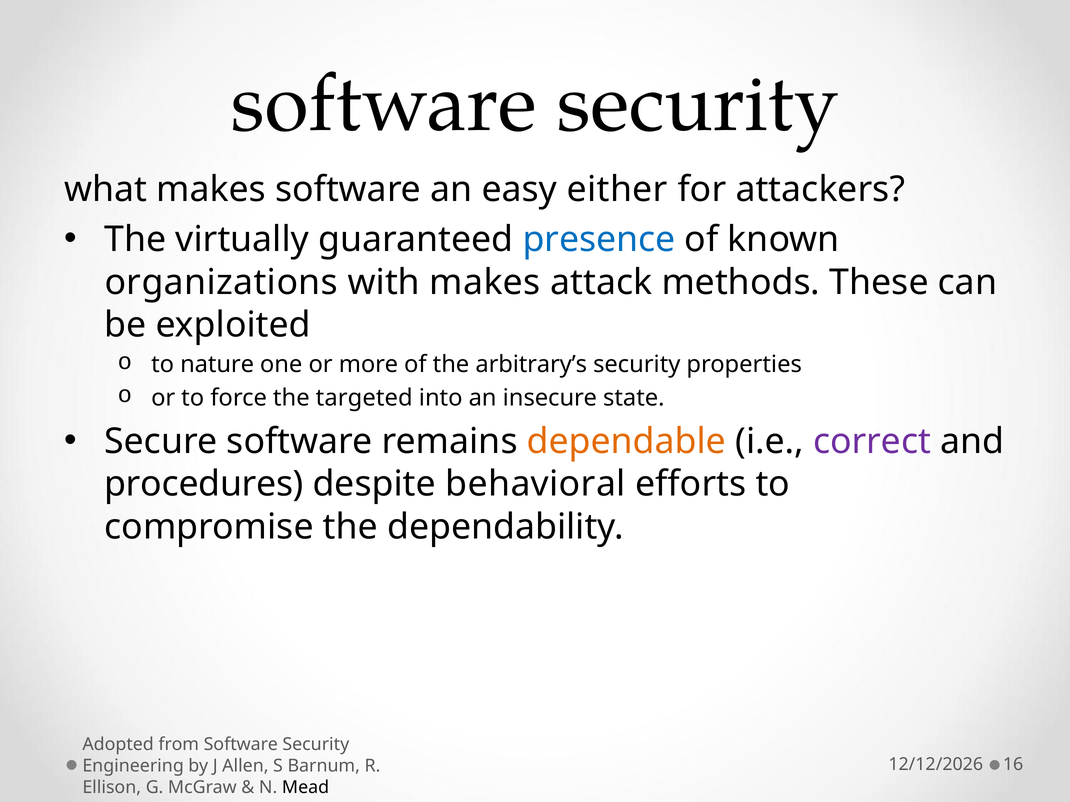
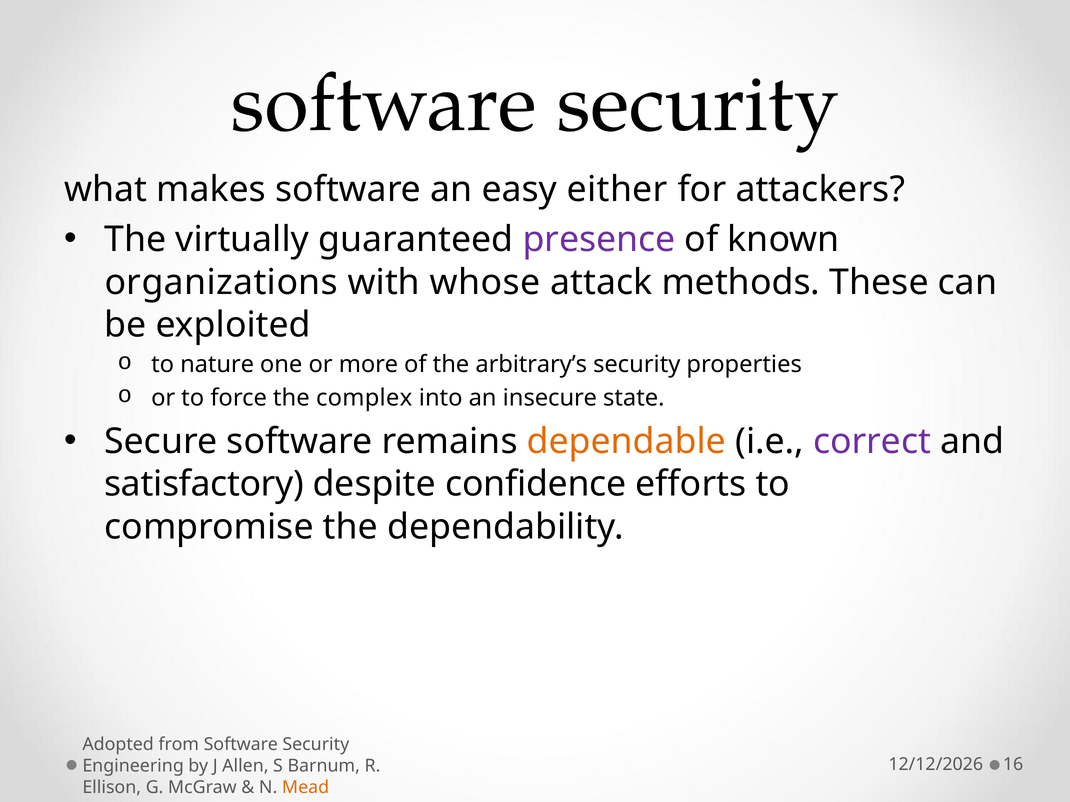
presence colour: blue -> purple
with makes: makes -> whose
targeted: targeted -> complex
procedures: procedures -> satisfactory
behavioral: behavioral -> confidence
Mead colour: black -> orange
